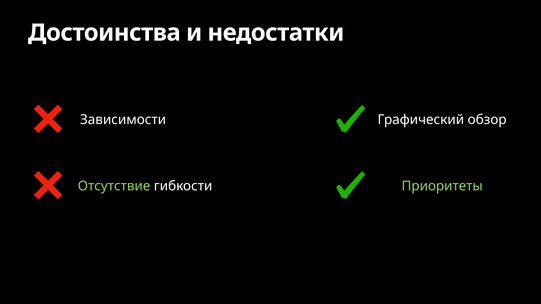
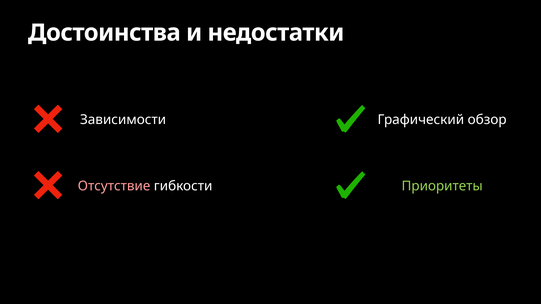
Отсутствие colour: light green -> pink
